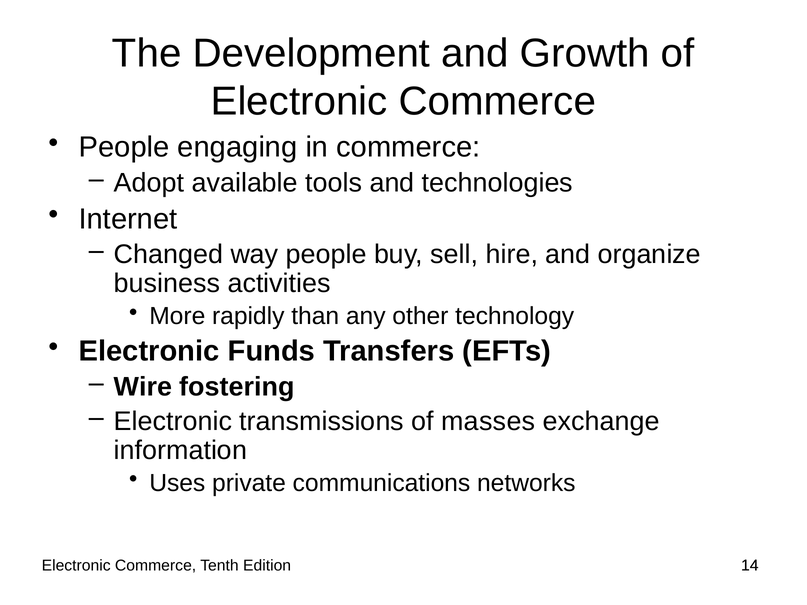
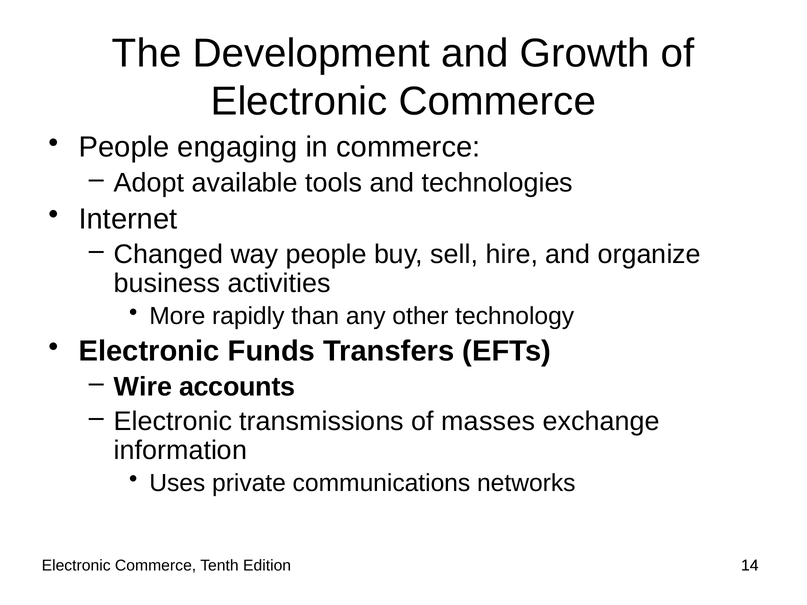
fostering: fostering -> accounts
